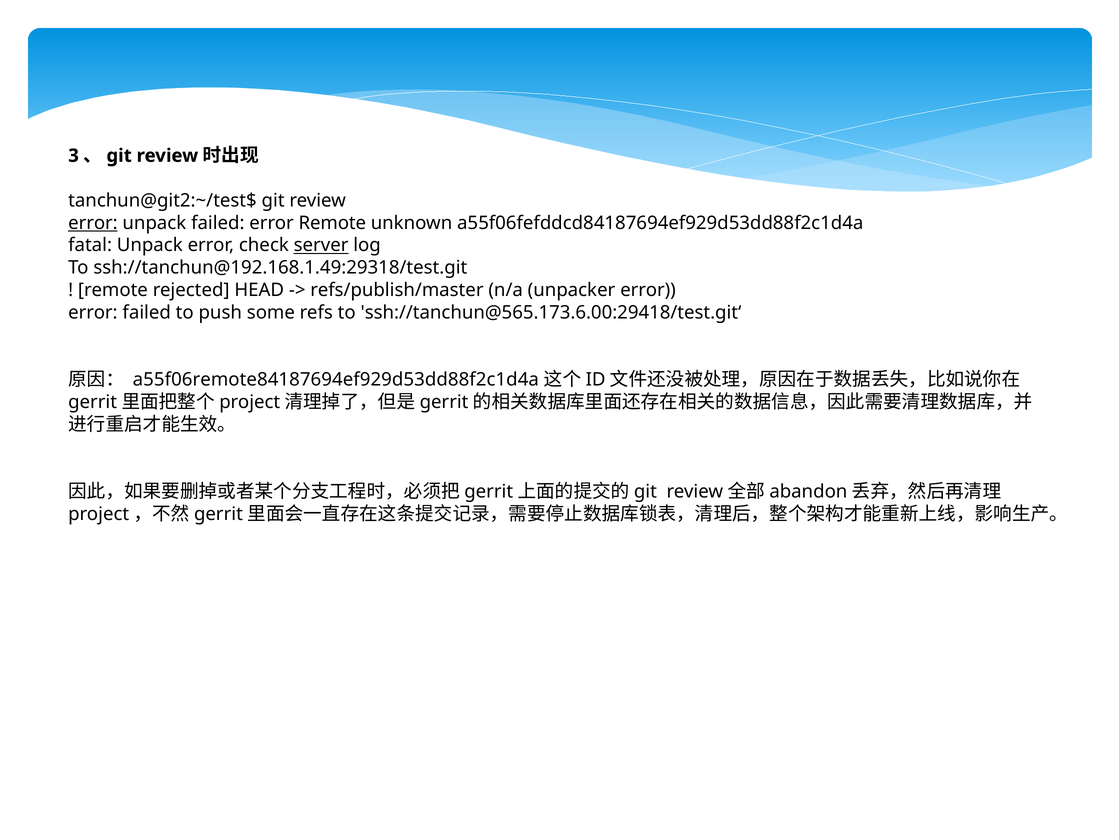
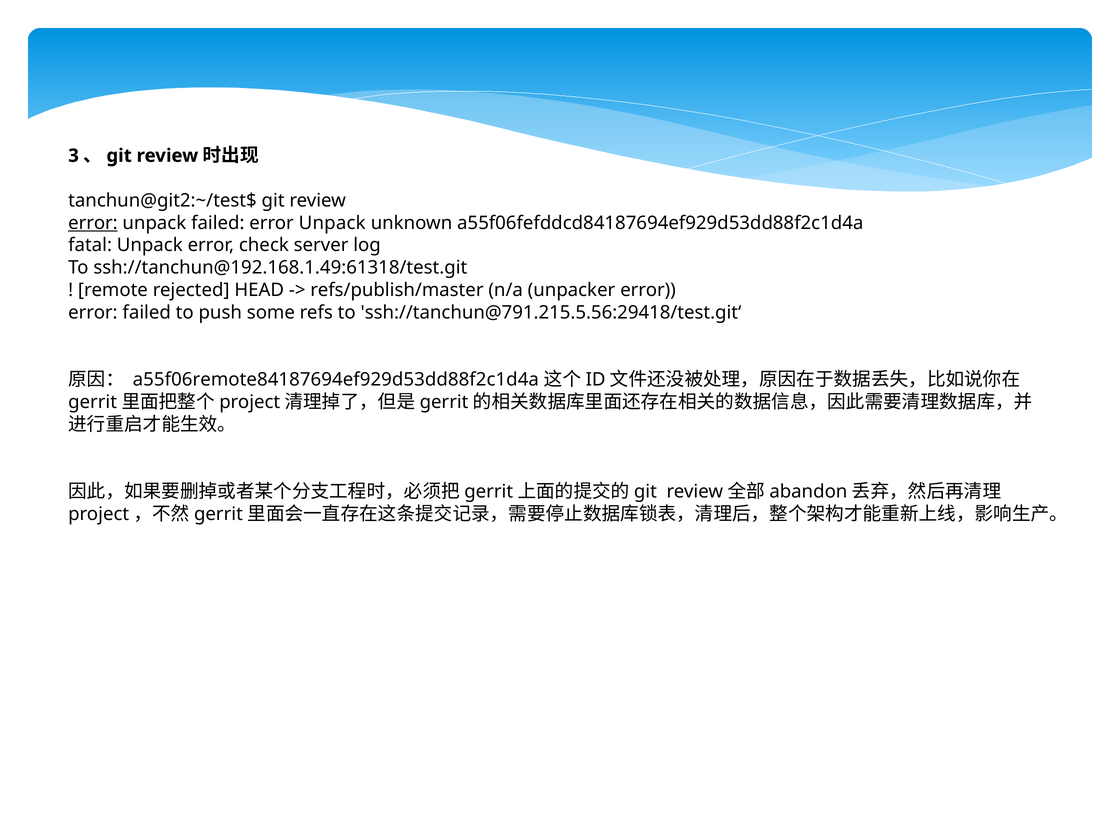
failed error Remote: Remote -> Unpack
server underline: present -> none
ssh://tanchun@192.168.1.49:29318/test.git: ssh://tanchun@192.168.1.49:29318/test.git -> ssh://tanchun@192.168.1.49:61318/test.git
ssh://tanchun@565.173.6.00:29418/test.git‘: ssh://tanchun@565.173.6.00:29418/test.git‘ -> ssh://tanchun@791.215.5.56:29418/test.git‘
